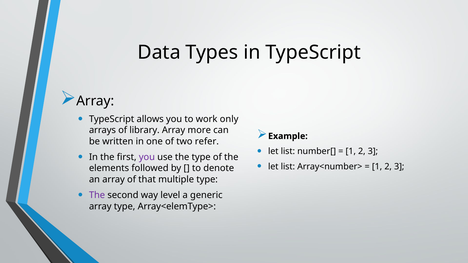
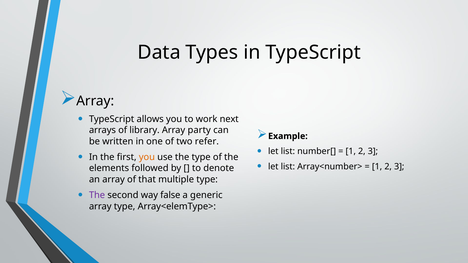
only: only -> next
more: more -> party
you at (147, 157) colour: purple -> orange
level: level -> false
